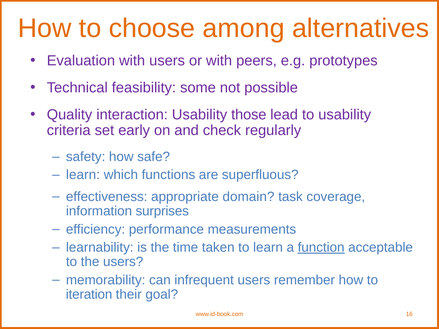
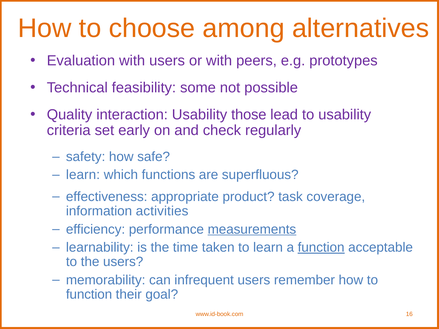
domain: domain -> product
surprises: surprises -> activities
measurements underline: none -> present
iteration at (89, 295): iteration -> function
